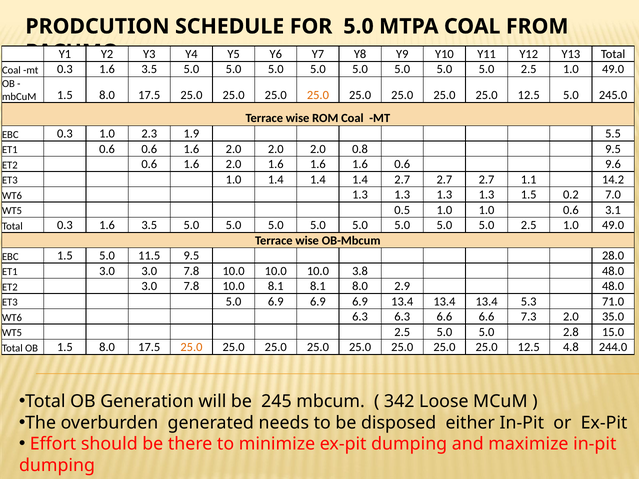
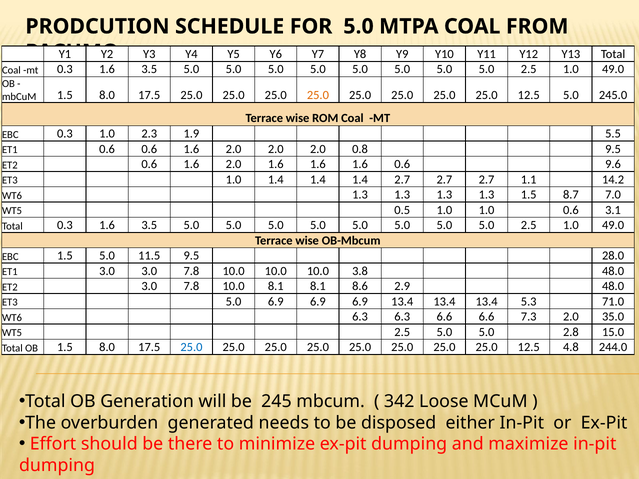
0.2: 0.2 -> 8.7
8.1 8.0: 8.0 -> 8.6
25.0 at (191, 348) colour: orange -> blue
